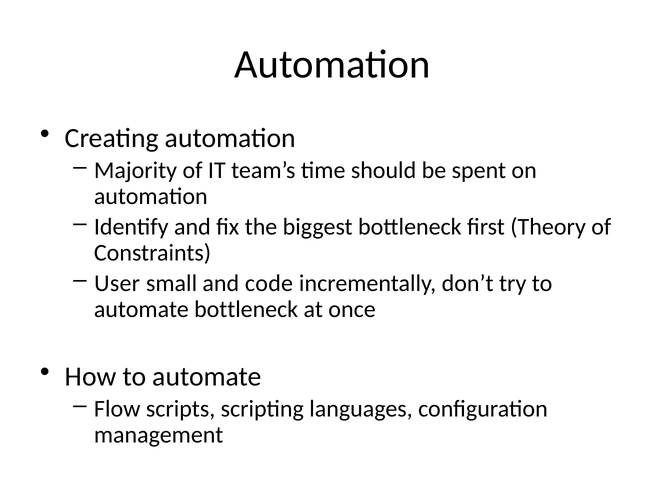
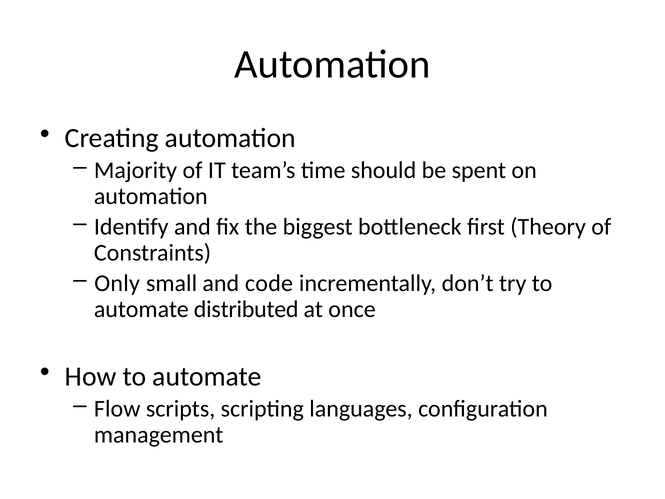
User: User -> Only
automate bottleneck: bottleneck -> distributed
